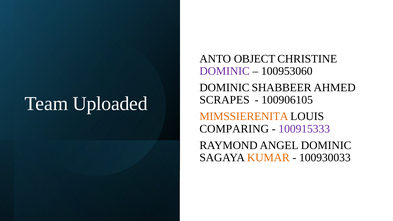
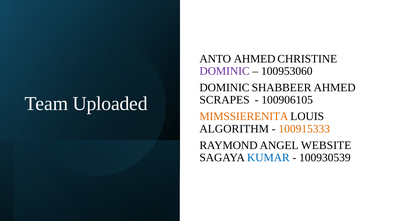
ANTO OBJECT: OBJECT -> AHMED
COMPARING: COMPARING -> ALGORITHM
100915333 colour: purple -> orange
ANGEL DOMINIC: DOMINIC -> WEBSITE
KUMAR colour: orange -> blue
100930033: 100930033 -> 100930539
